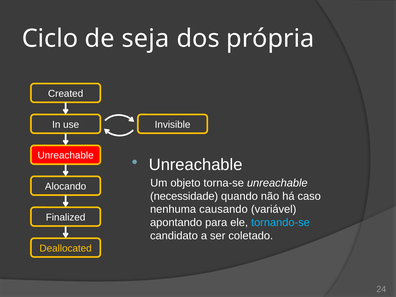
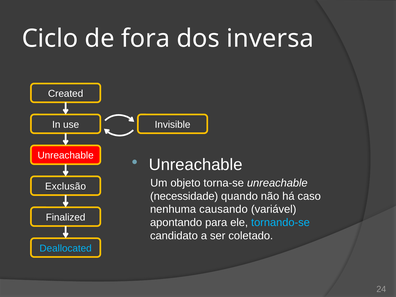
seja: seja -> fora
própria: própria -> inversa
Alocando: Alocando -> Exclusão
Deallocated colour: yellow -> light blue
